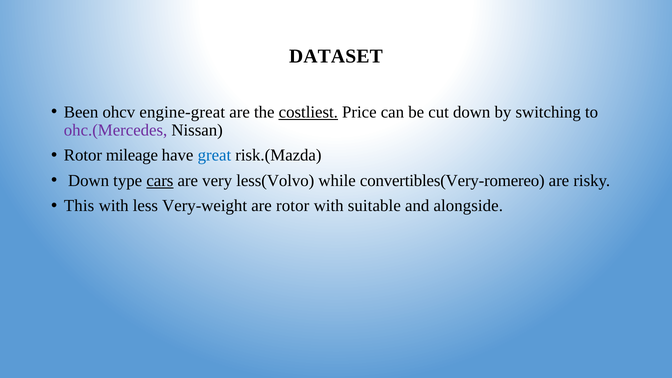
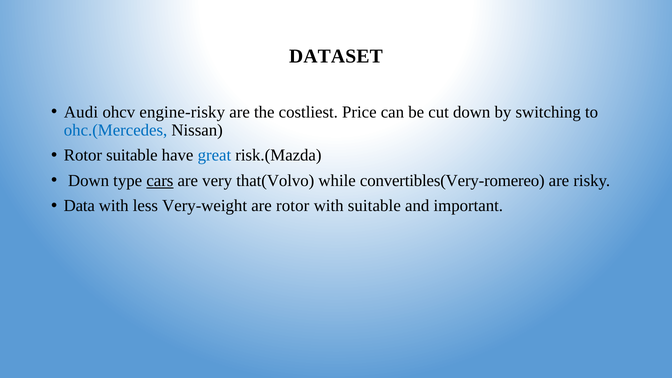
Been: Been -> Audi
engine-great: engine-great -> engine-risky
costliest underline: present -> none
ohc.(Mercedes colour: purple -> blue
Rotor mileage: mileage -> suitable
less(Volvo: less(Volvo -> that(Volvo
This: This -> Data
alongside: alongside -> important
